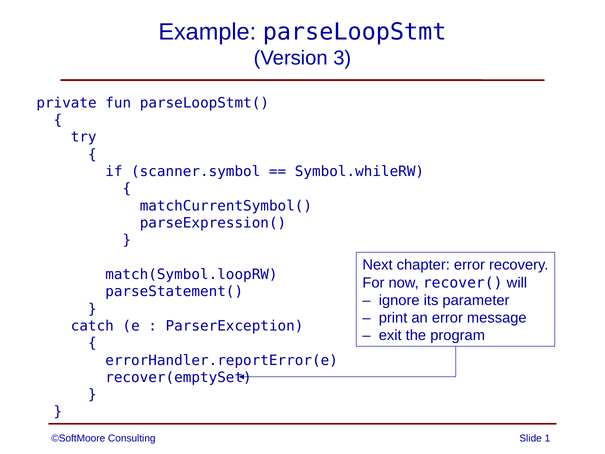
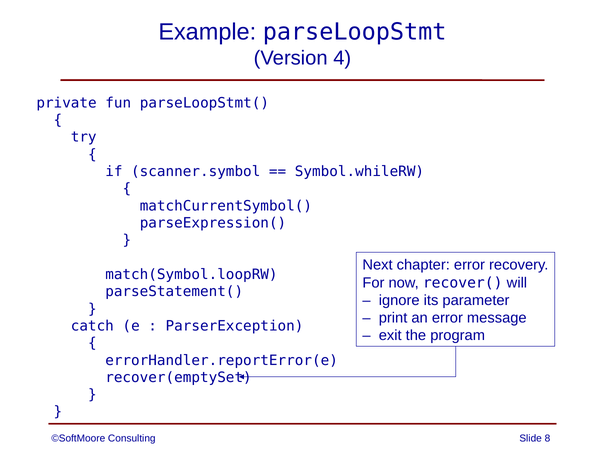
3: 3 -> 4
1: 1 -> 8
